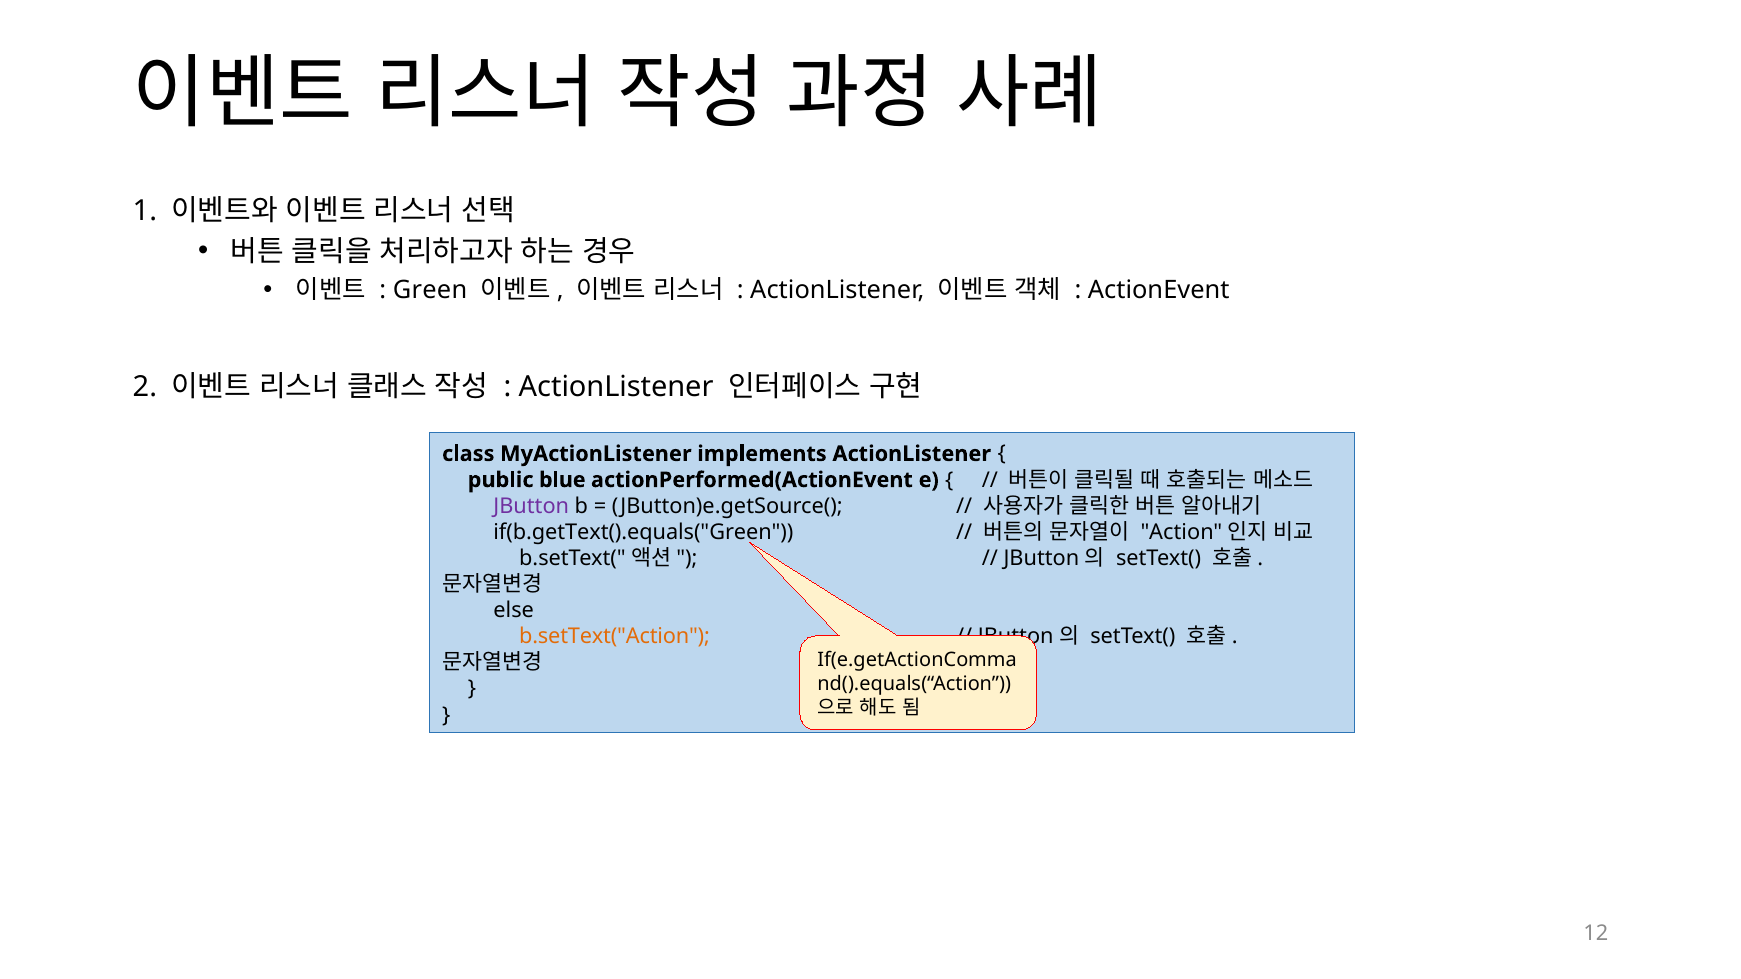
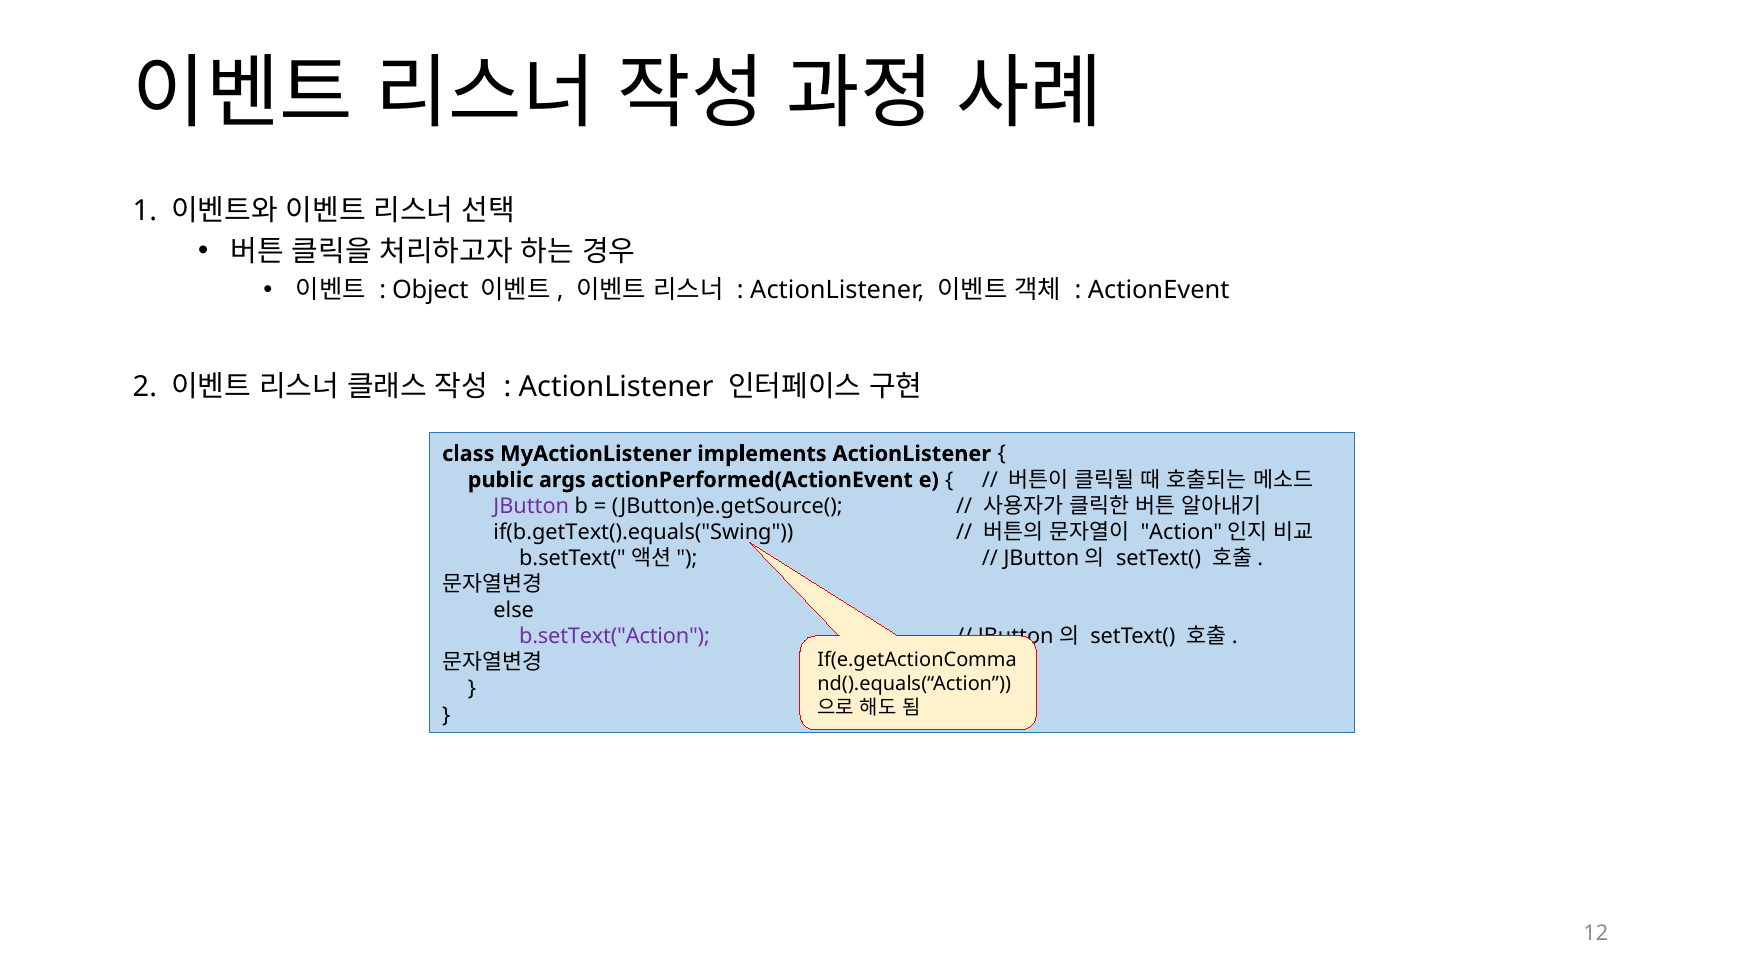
Green: Green -> Object
blue: blue -> args
if(b.getText().equals("Green: if(b.getText().equals("Green -> if(b.getText().equals("Swing
b.setText("Action colour: orange -> purple
